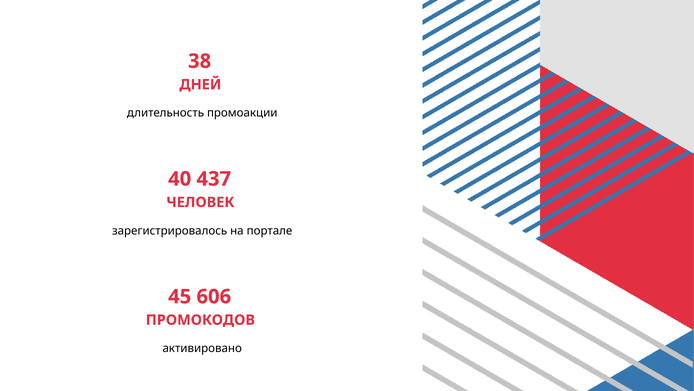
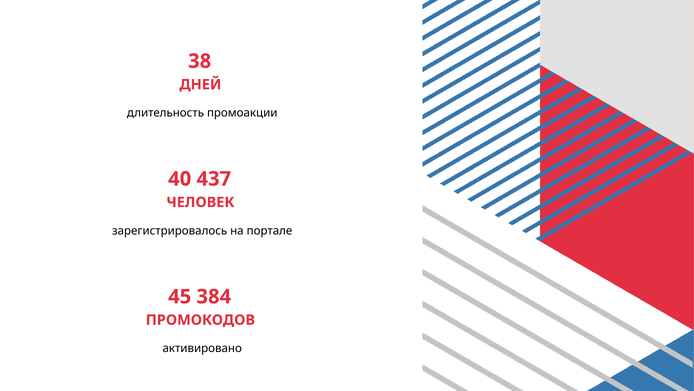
606: 606 -> 384
